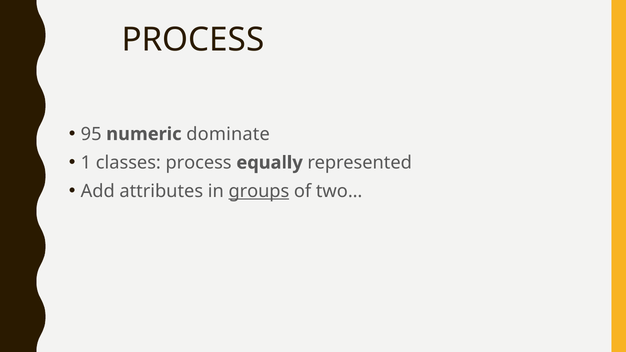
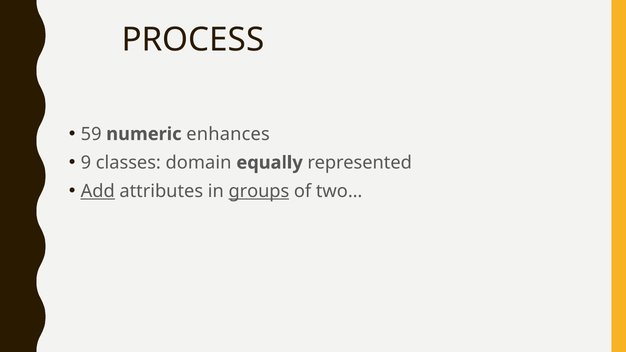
95: 95 -> 59
dominate: dominate -> enhances
1: 1 -> 9
classes process: process -> domain
Add underline: none -> present
